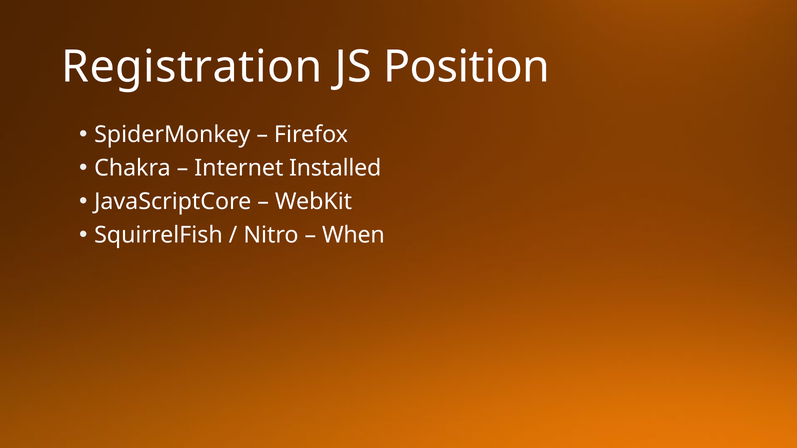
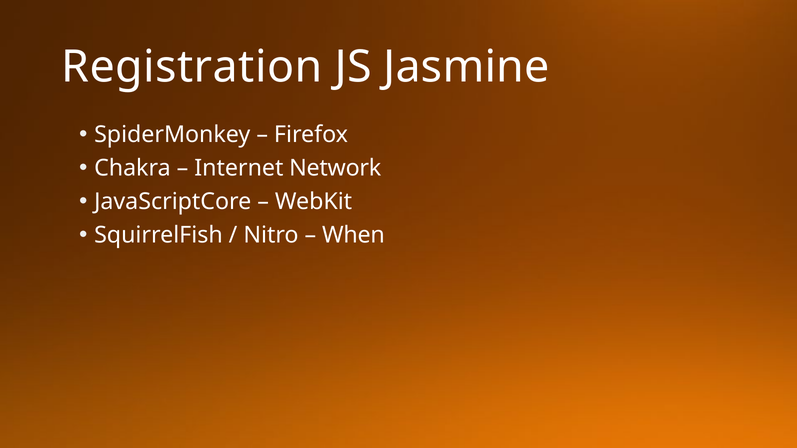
Position: Position -> Jasmine
Installed: Installed -> Network
